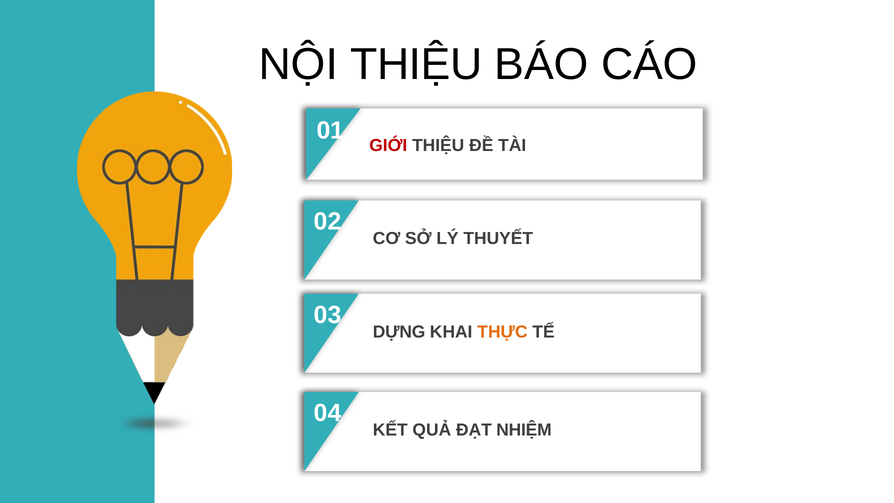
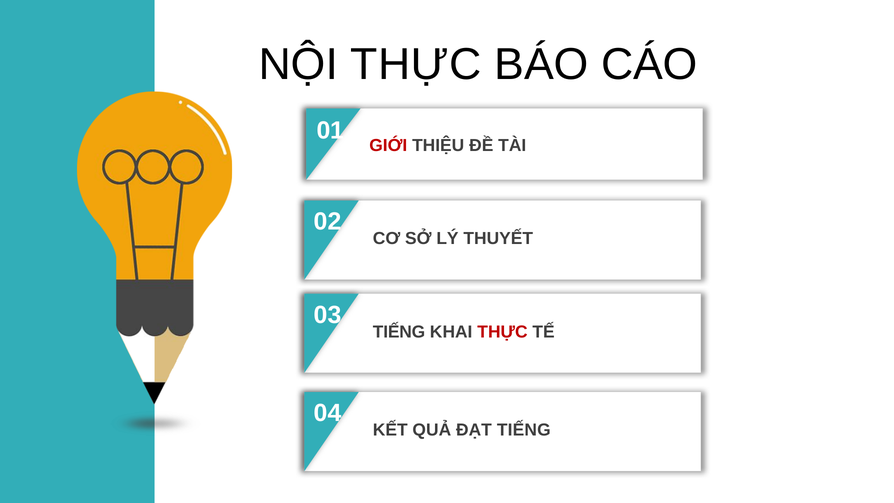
NỘI THIỆU: THIỆU -> THỰC
DỰNG at (399, 332): DỰNG -> TIẾNG
THỰC at (502, 332) colour: orange -> red
ĐẠT NHIỆM: NHIỆM -> TIẾNG
